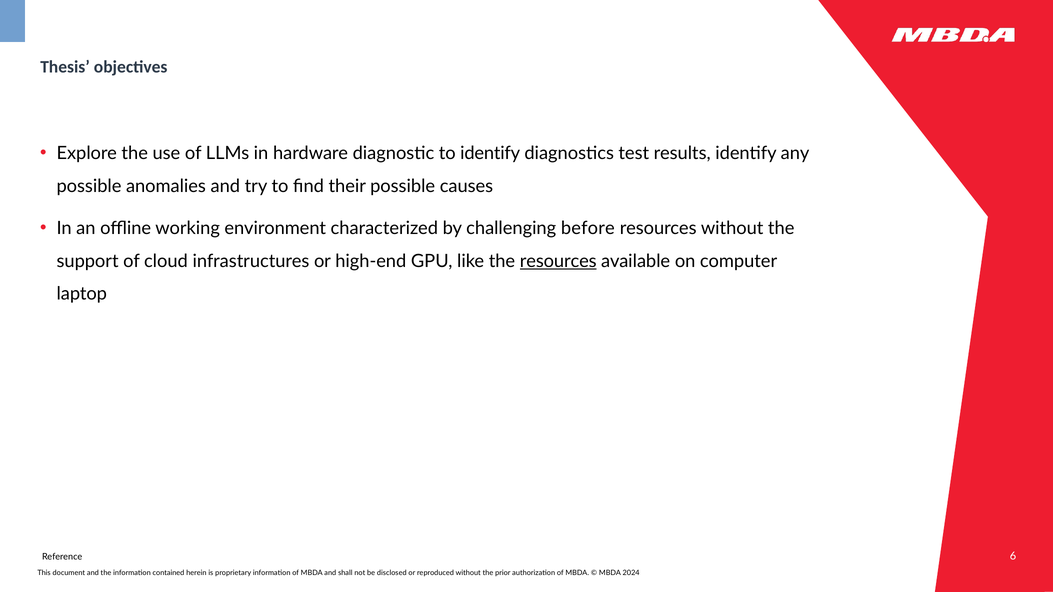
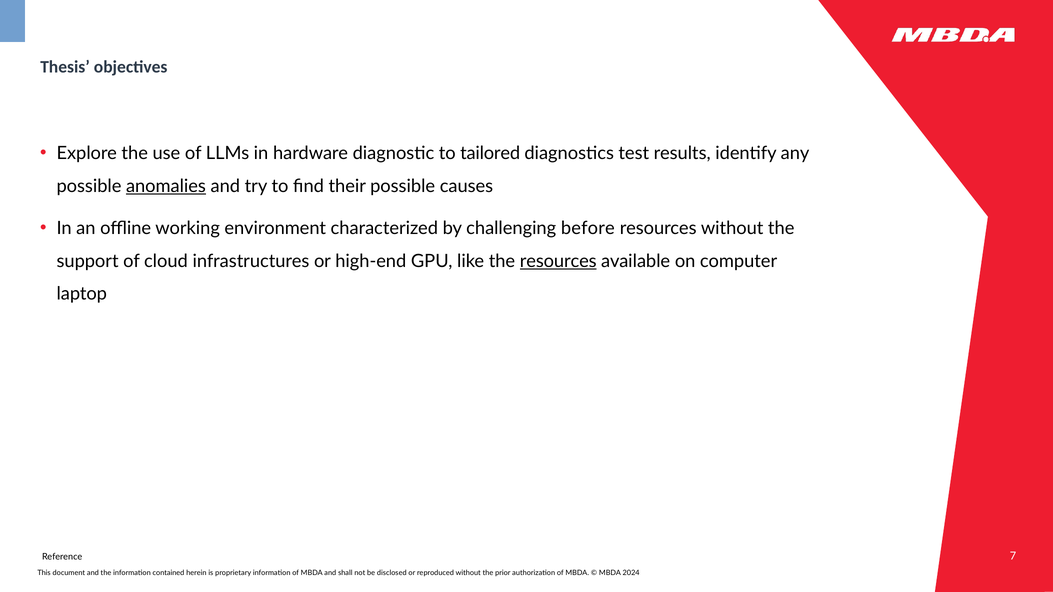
to identify: identify -> tailored
anomalies underline: none -> present
6: 6 -> 7
